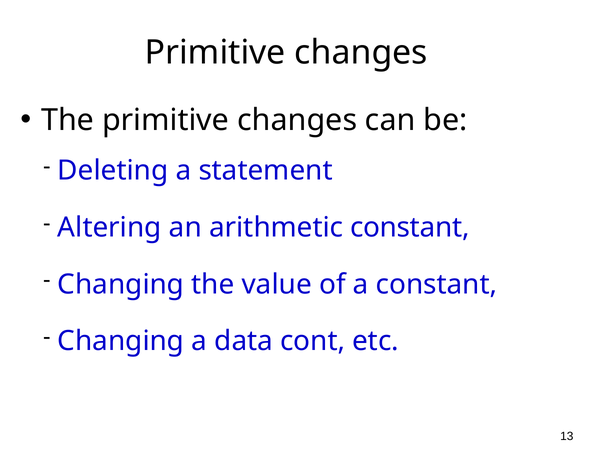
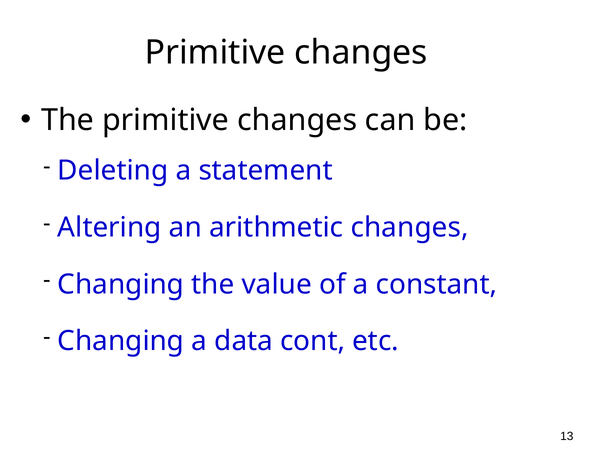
arithmetic constant: constant -> changes
